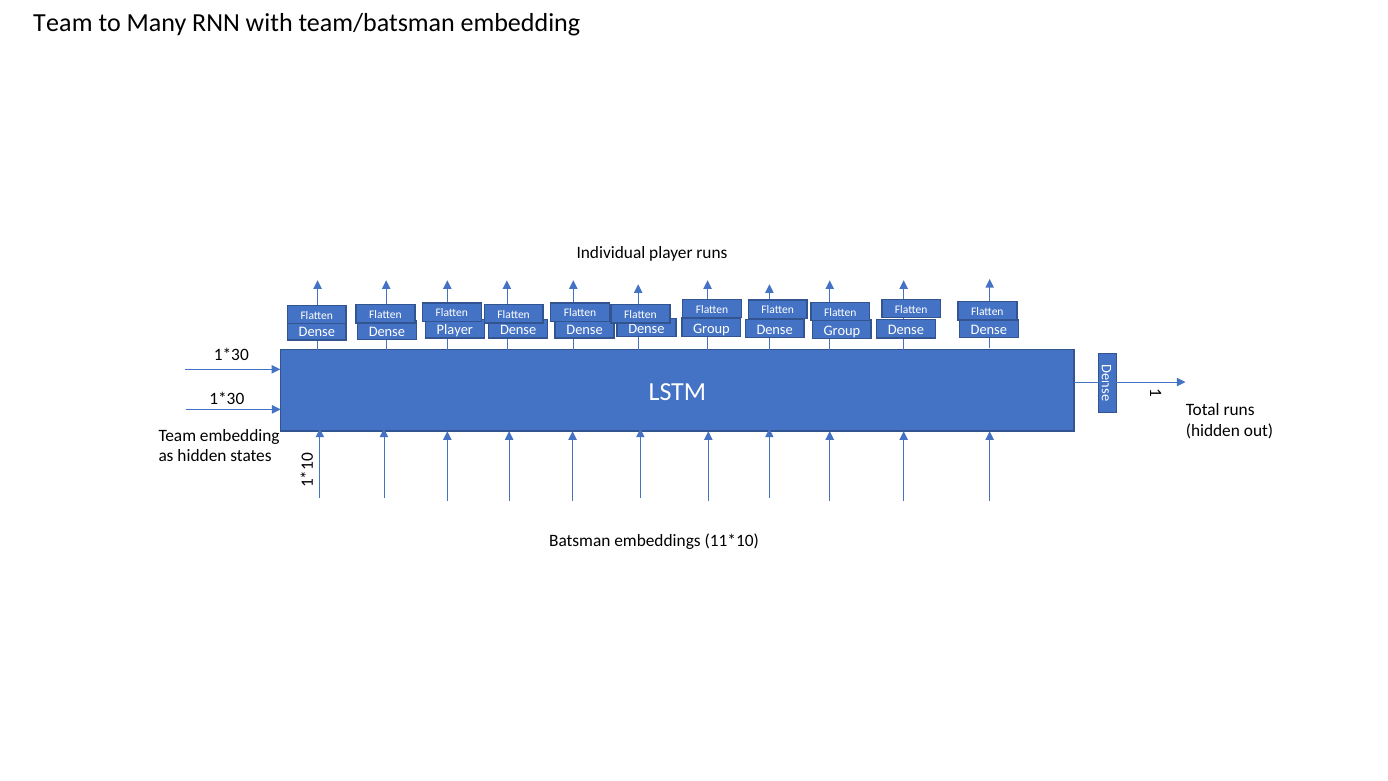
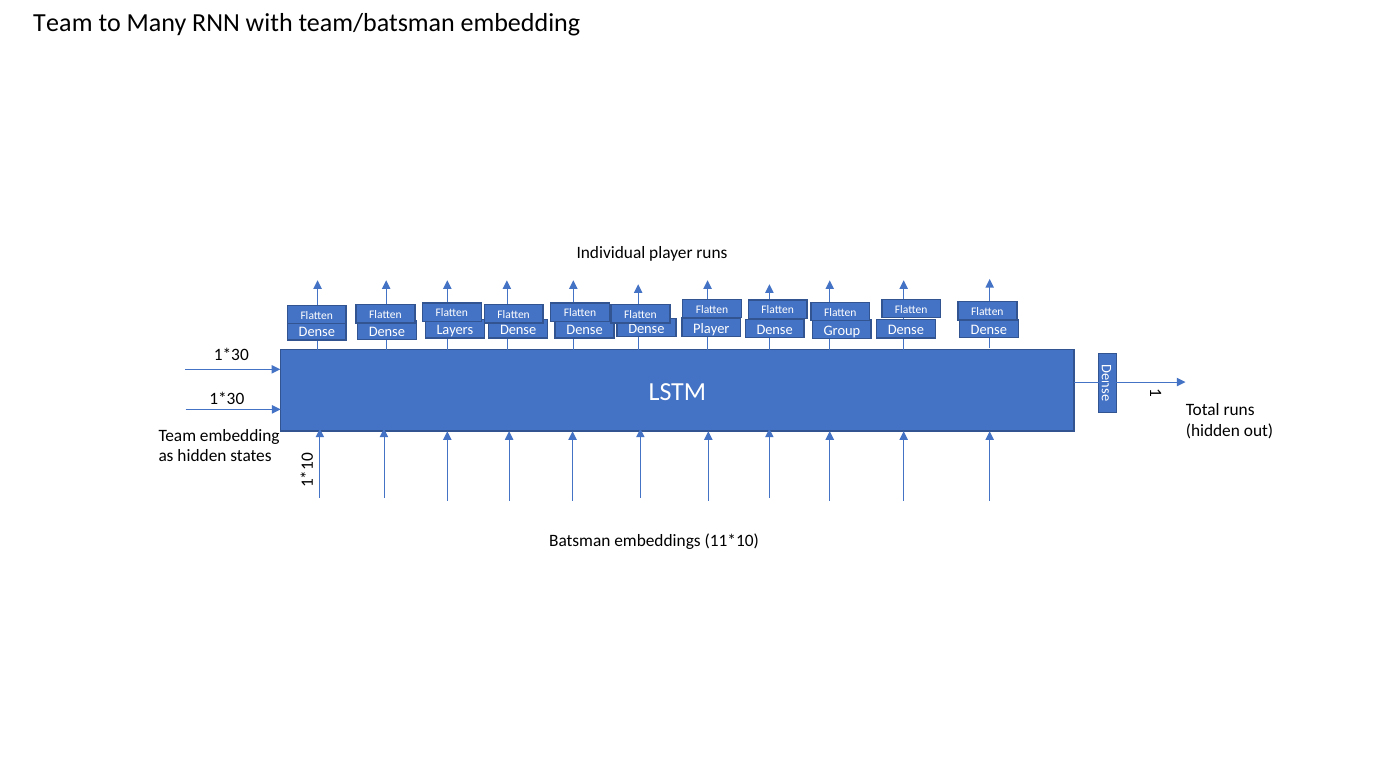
Dense Player: Player -> Layers
Dense Dense Group: Group -> Player
